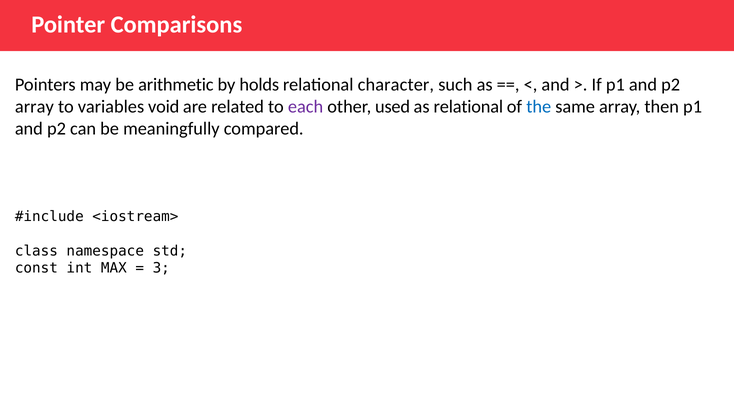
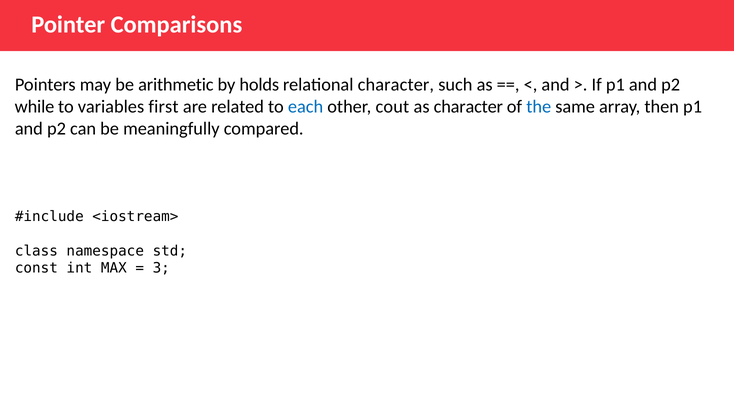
array at (34, 107): array -> while
void: void -> first
each colour: purple -> blue
used: used -> cout
as relational: relational -> character
